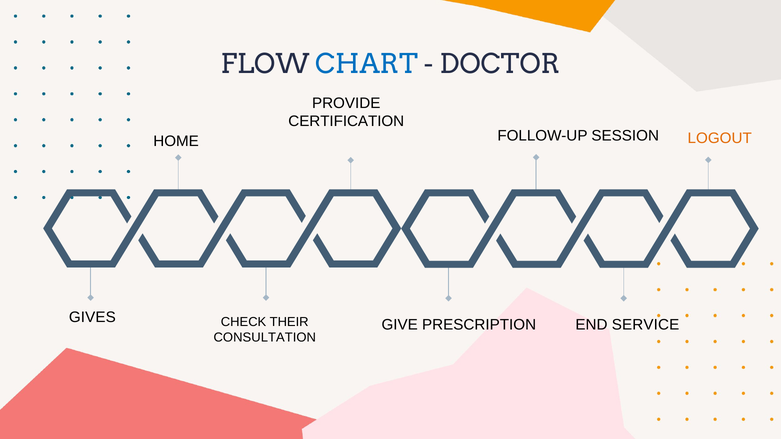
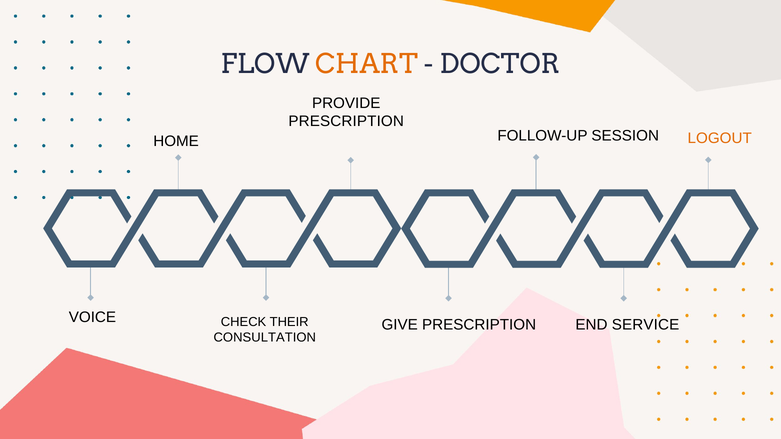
CHART colour: blue -> orange
CERTIFICATION at (346, 122): CERTIFICATION -> PRESCRIPTION
GIVES: GIVES -> VOICE
